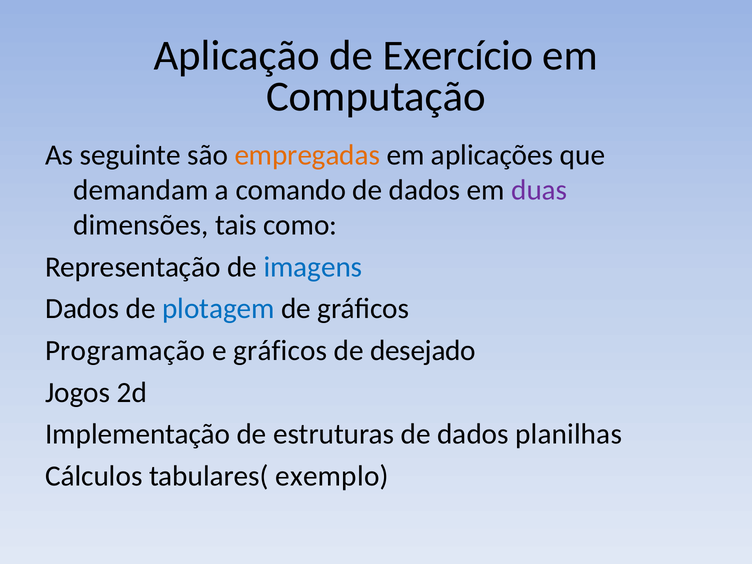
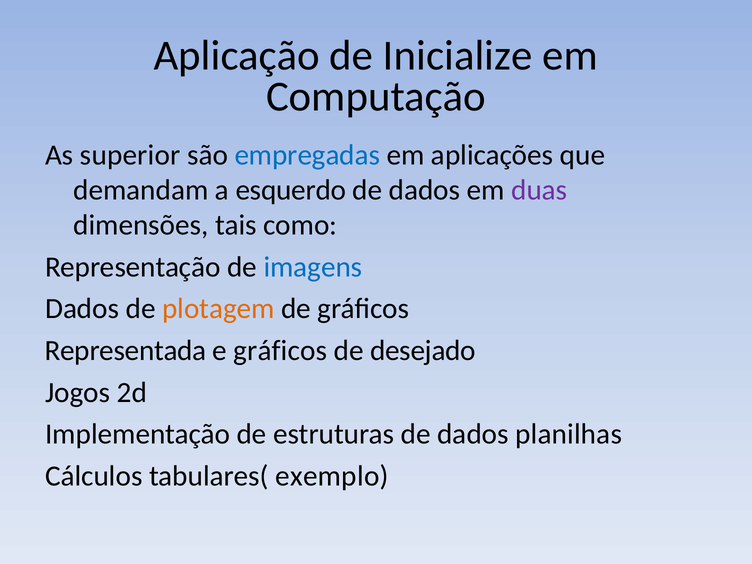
Exercício: Exercício -> Inicialize
seguinte: seguinte -> superior
empregadas colour: orange -> blue
comando: comando -> esquerdo
plotagem colour: blue -> orange
Programação: Programação -> Representada
